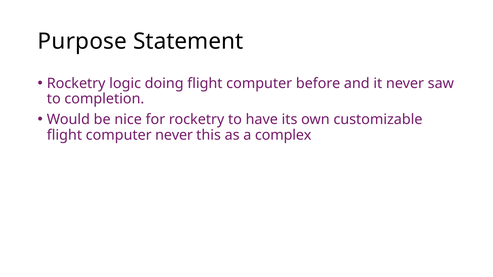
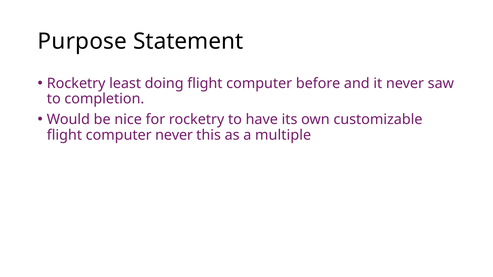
logic: logic -> least
complex: complex -> multiple
